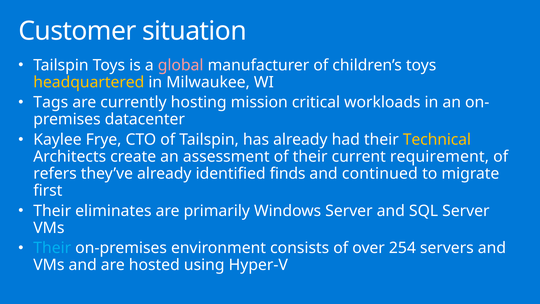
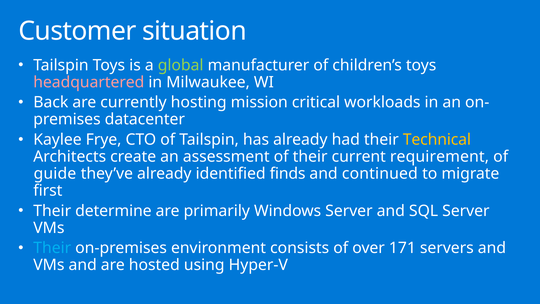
global colour: pink -> light green
headquartered colour: yellow -> pink
Tags: Tags -> Back
refers: refers -> guide
eliminates: eliminates -> determine
254: 254 -> 171
